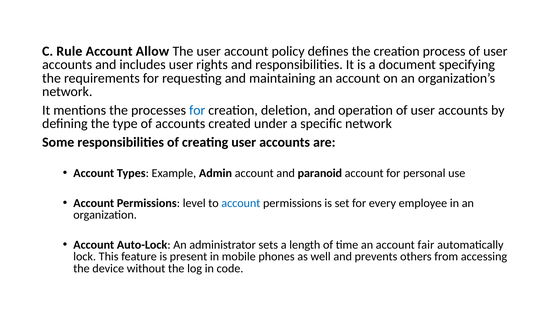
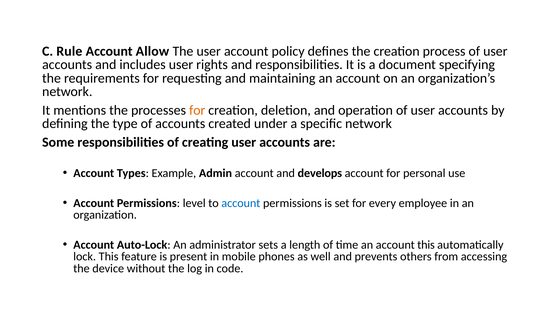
for at (197, 110) colour: blue -> orange
paranoid: paranoid -> develops
account fair: fair -> this
